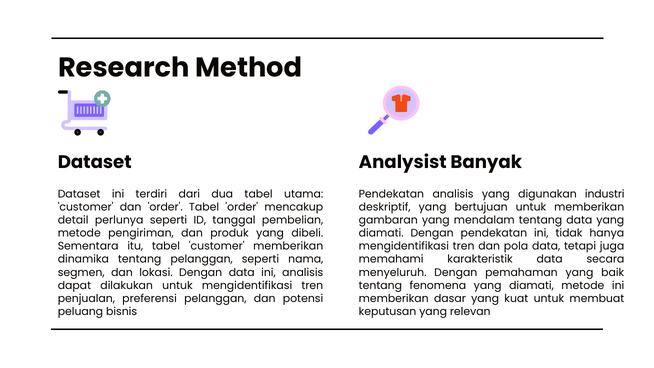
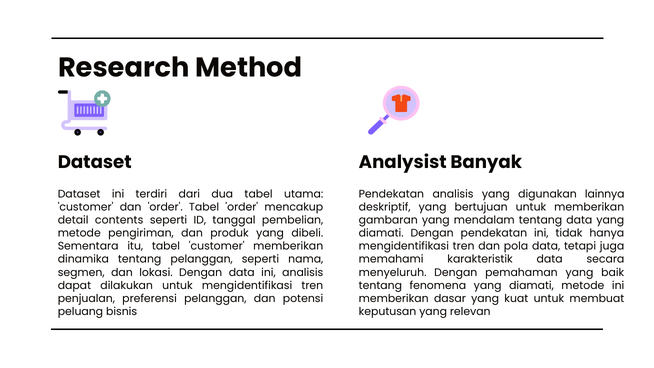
industri: industri -> lainnya
perlunya: perlunya -> contents
